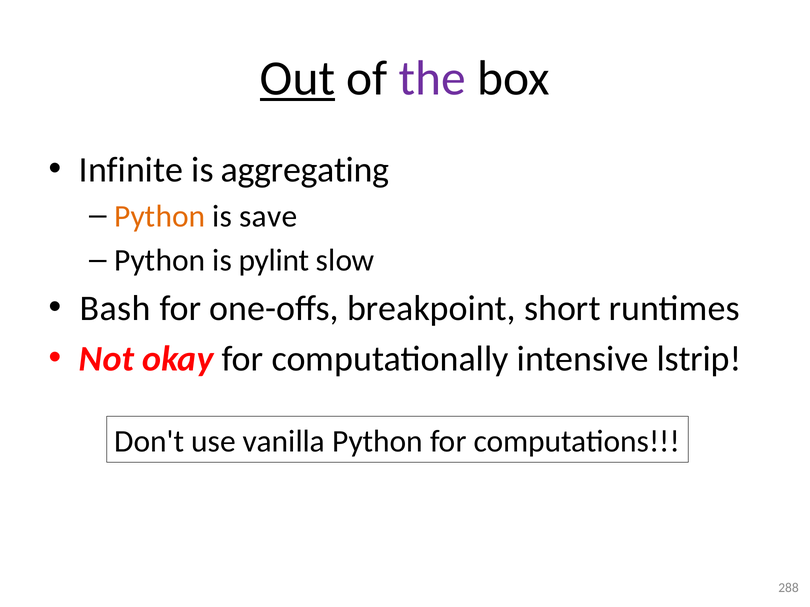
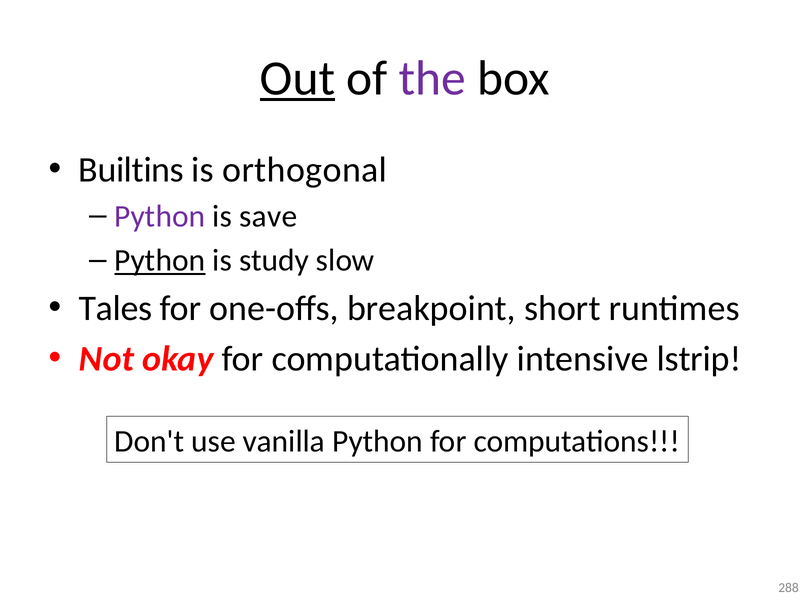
Infinite: Infinite -> Builtins
aggregating: aggregating -> orthogonal
Python at (160, 216) colour: orange -> purple
Python at (160, 261) underline: none -> present
pylint: pylint -> study
Bash: Bash -> Tales
